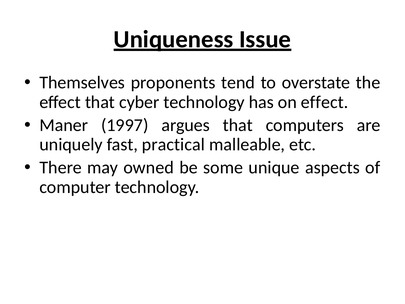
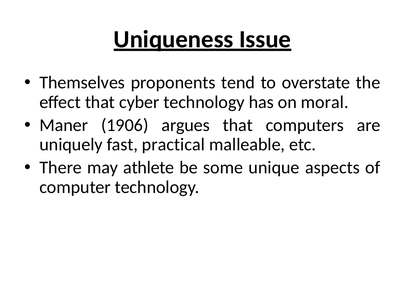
on effect: effect -> moral
1997: 1997 -> 1906
owned: owned -> athlete
